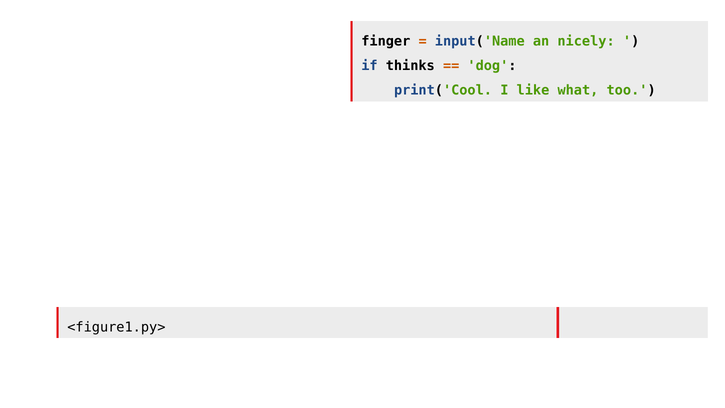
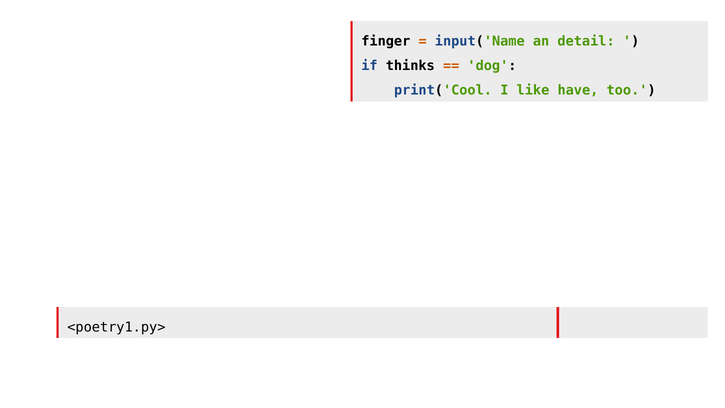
nicely: nicely -> detail
what: what -> have
<figure1.py>: <figure1.py> -> <poetry1.py>
